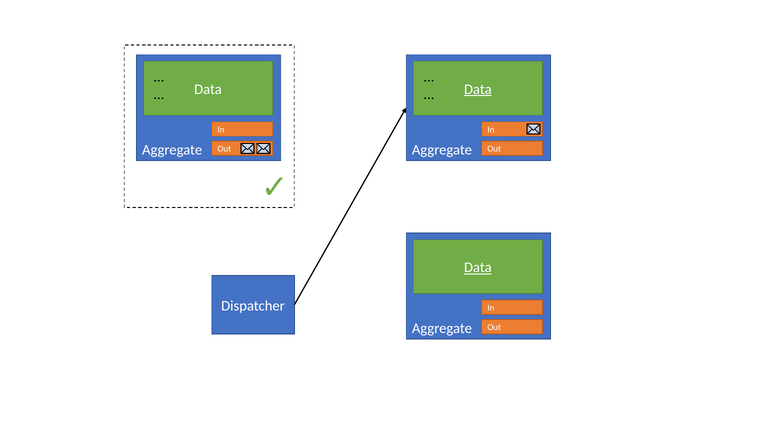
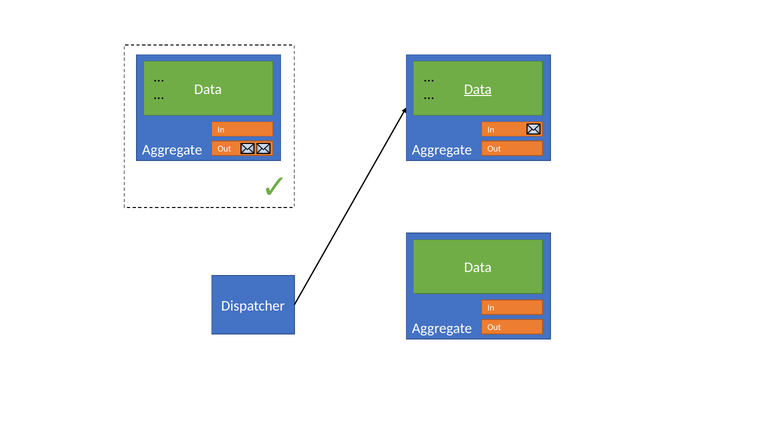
Data at (478, 268) underline: present -> none
